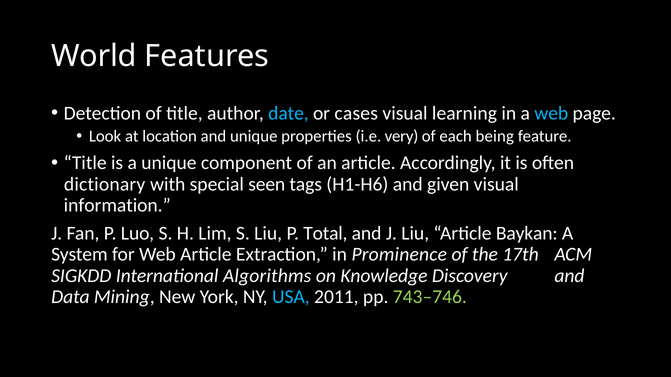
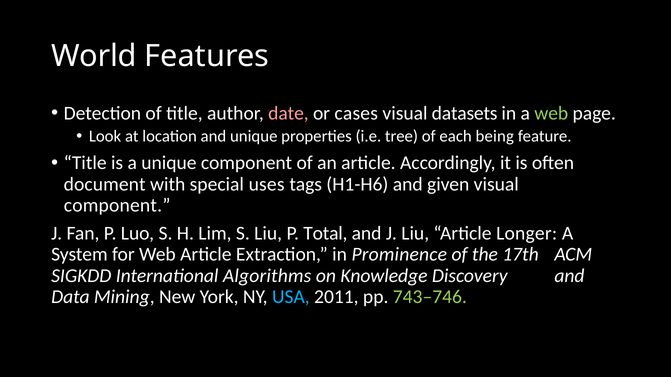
date colour: light blue -> pink
learning: learning -> datasets
web at (551, 113) colour: light blue -> light green
very: very -> tree
dictionary: dictionary -> document
seen: seen -> uses
information at (117, 205): information -> component
Baykan: Baykan -> Longer
